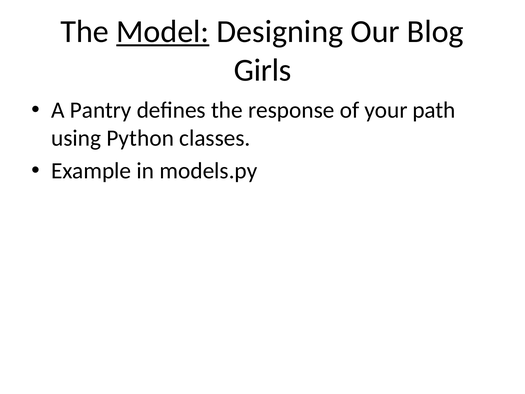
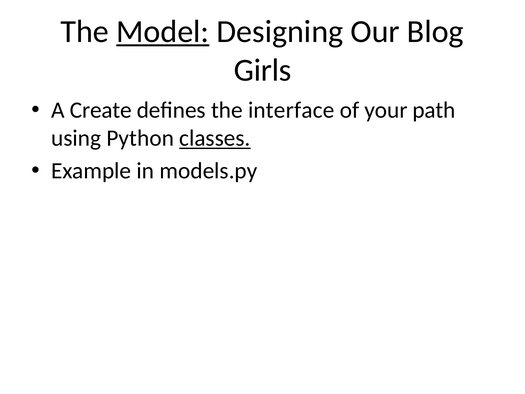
Pantry: Pantry -> Create
response: response -> interface
classes underline: none -> present
